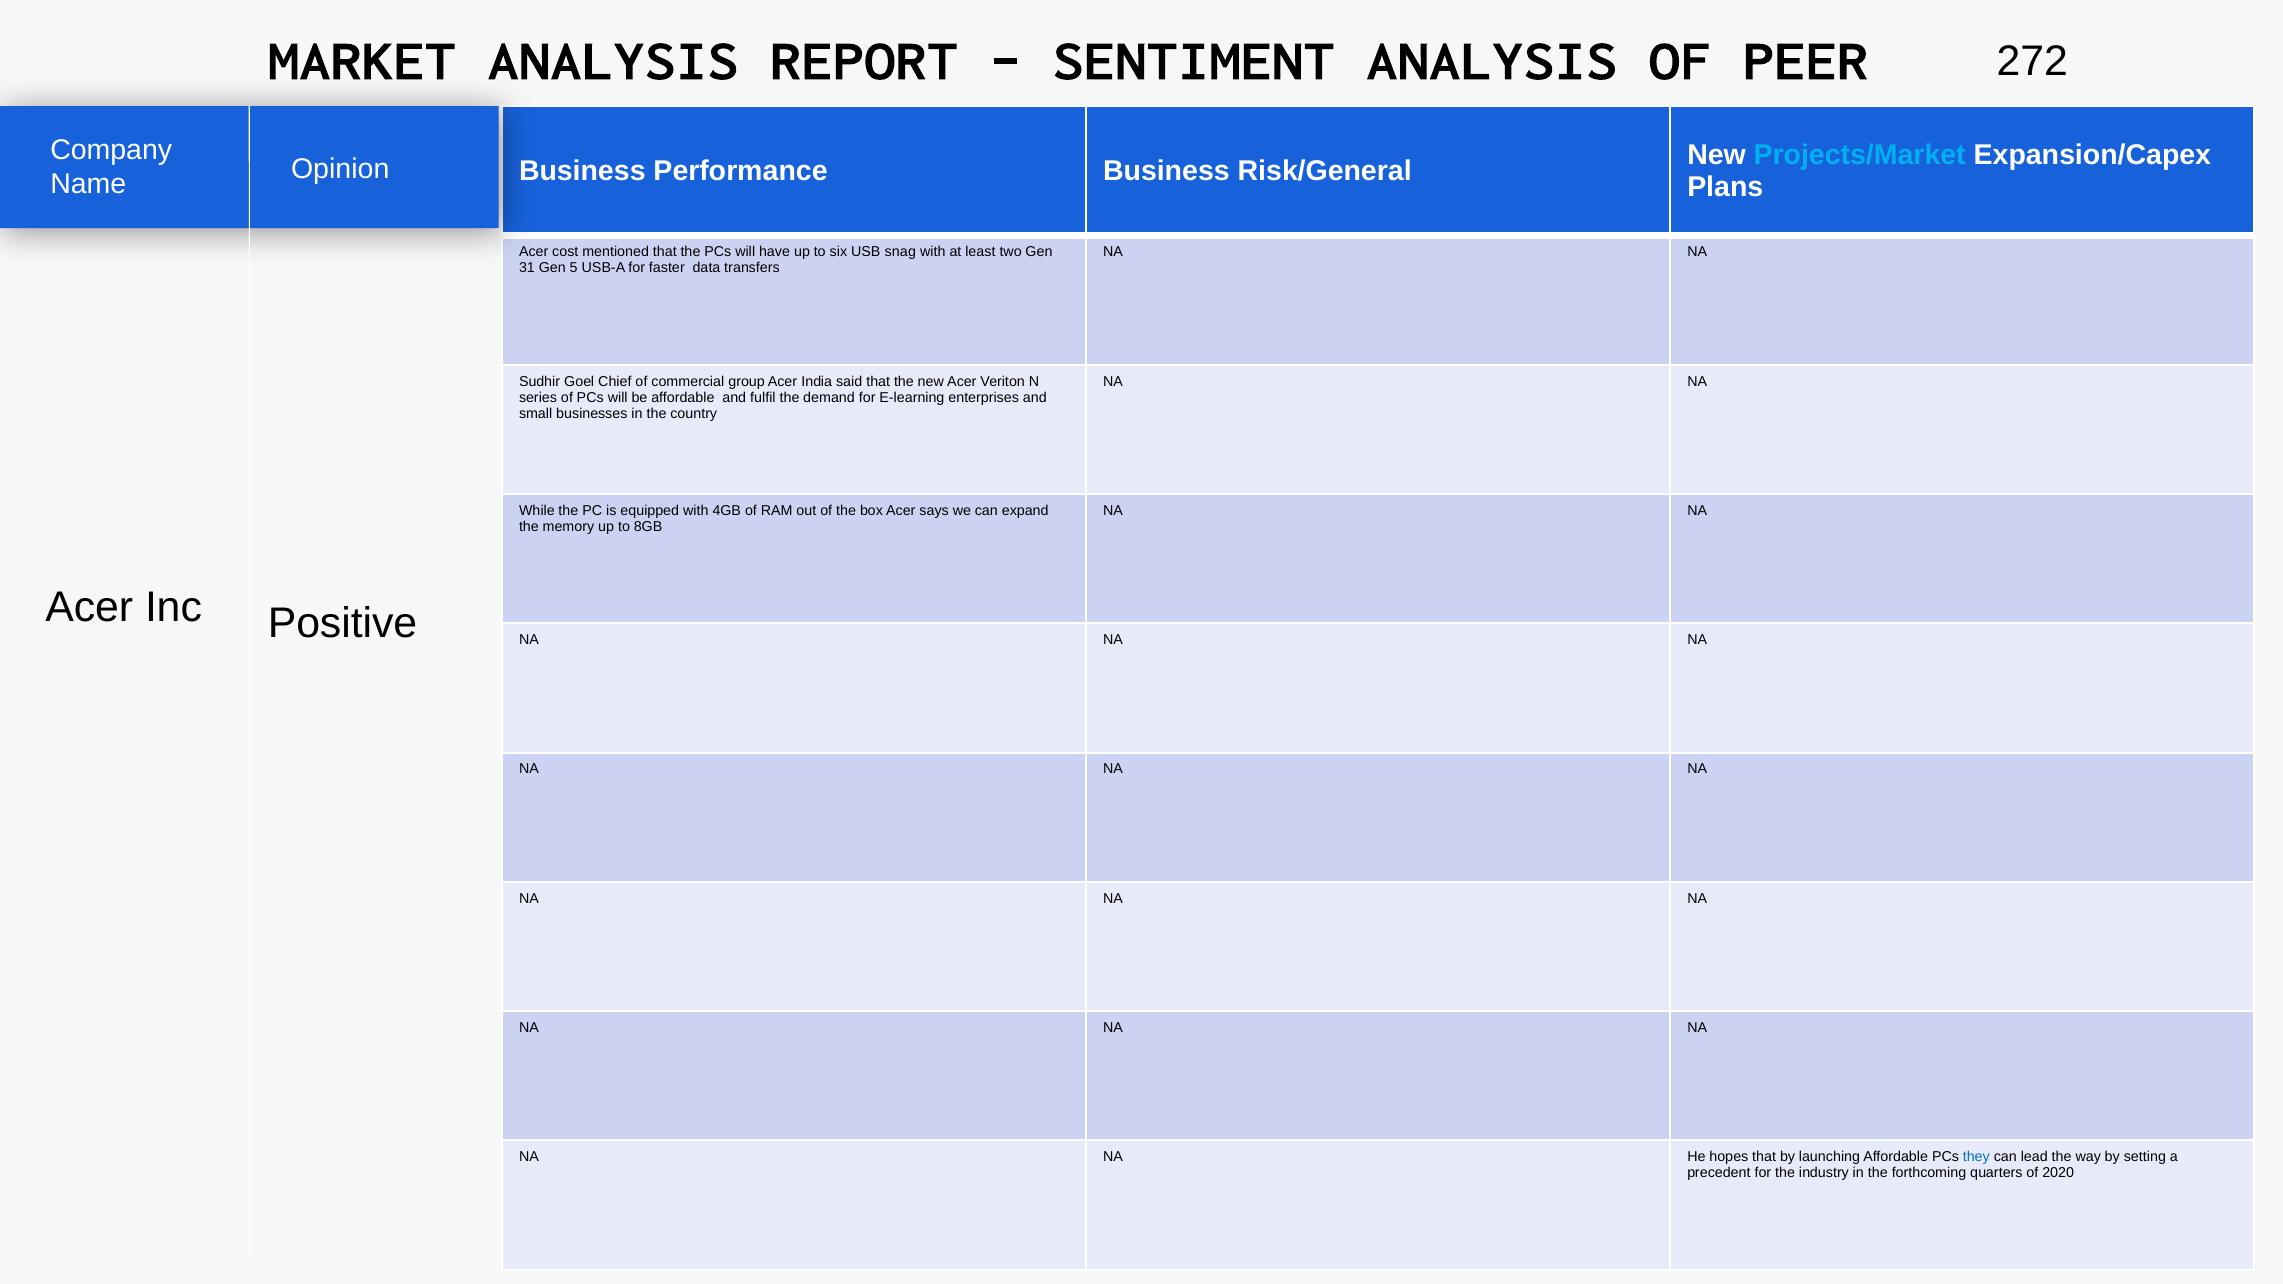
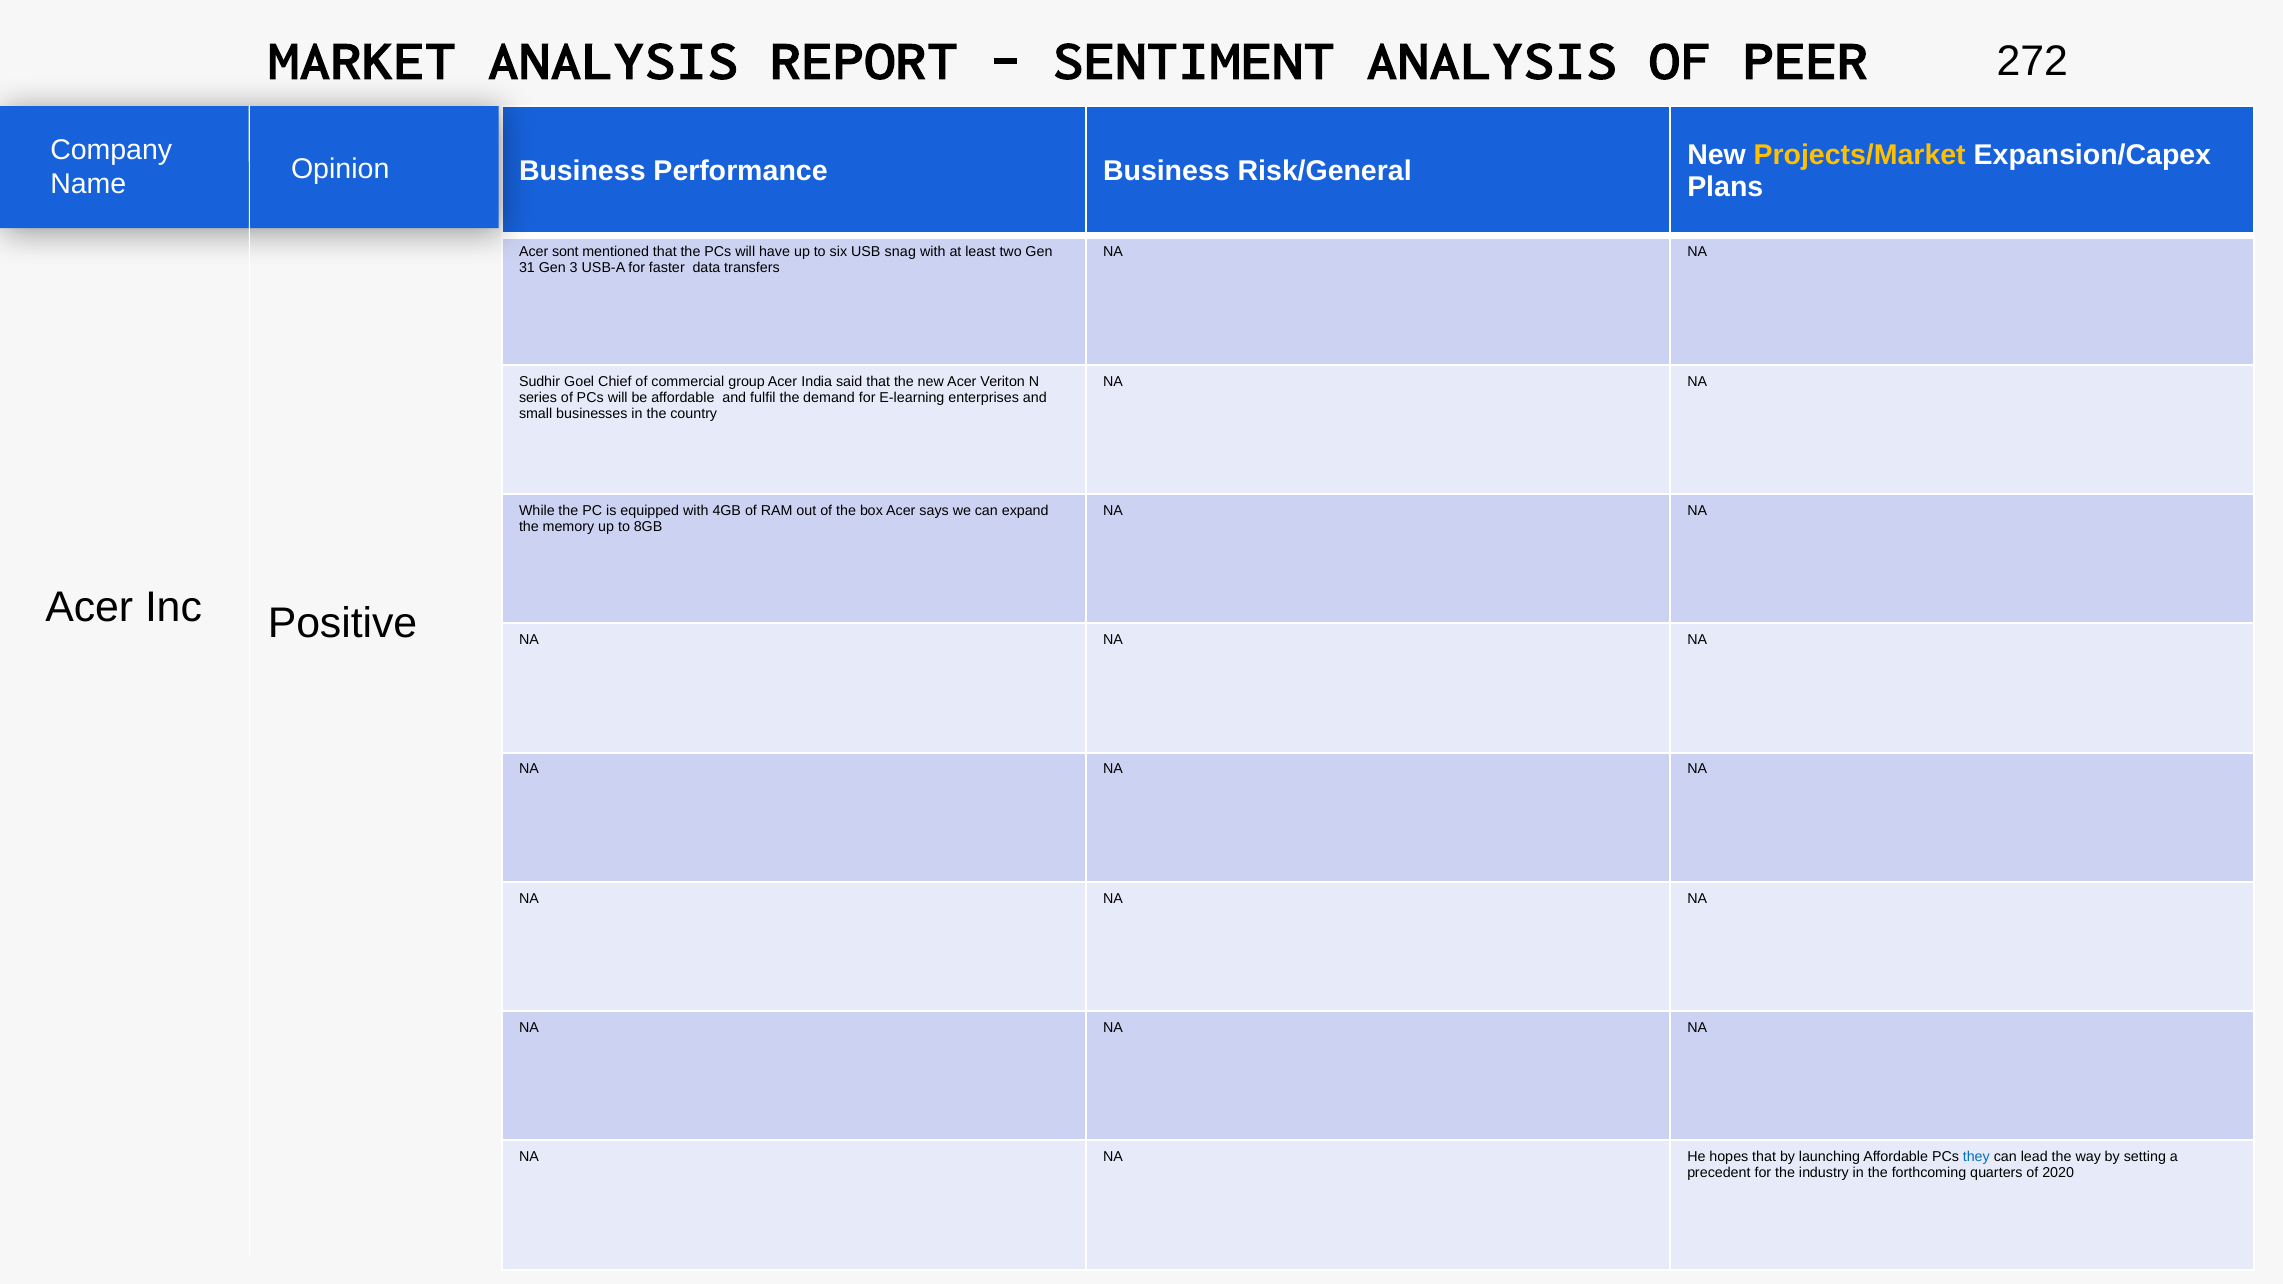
Projects/Market colour: light blue -> yellow
cost: cost -> sont
5: 5 -> 3
